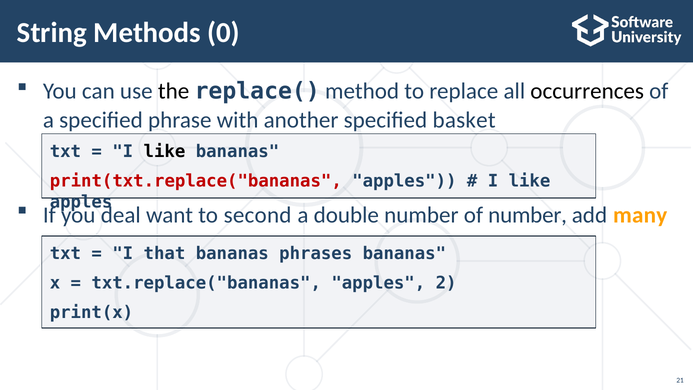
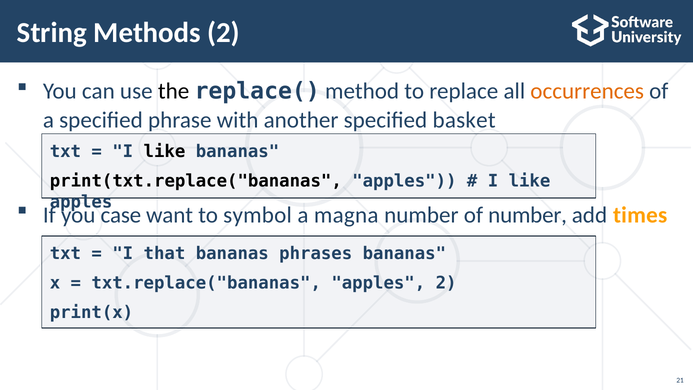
Methods 0: 0 -> 2
occurrences colour: black -> orange
print(txt.replace("bananas colour: red -> black
deal: deal -> case
second: second -> symbol
double: double -> magna
many: many -> times
